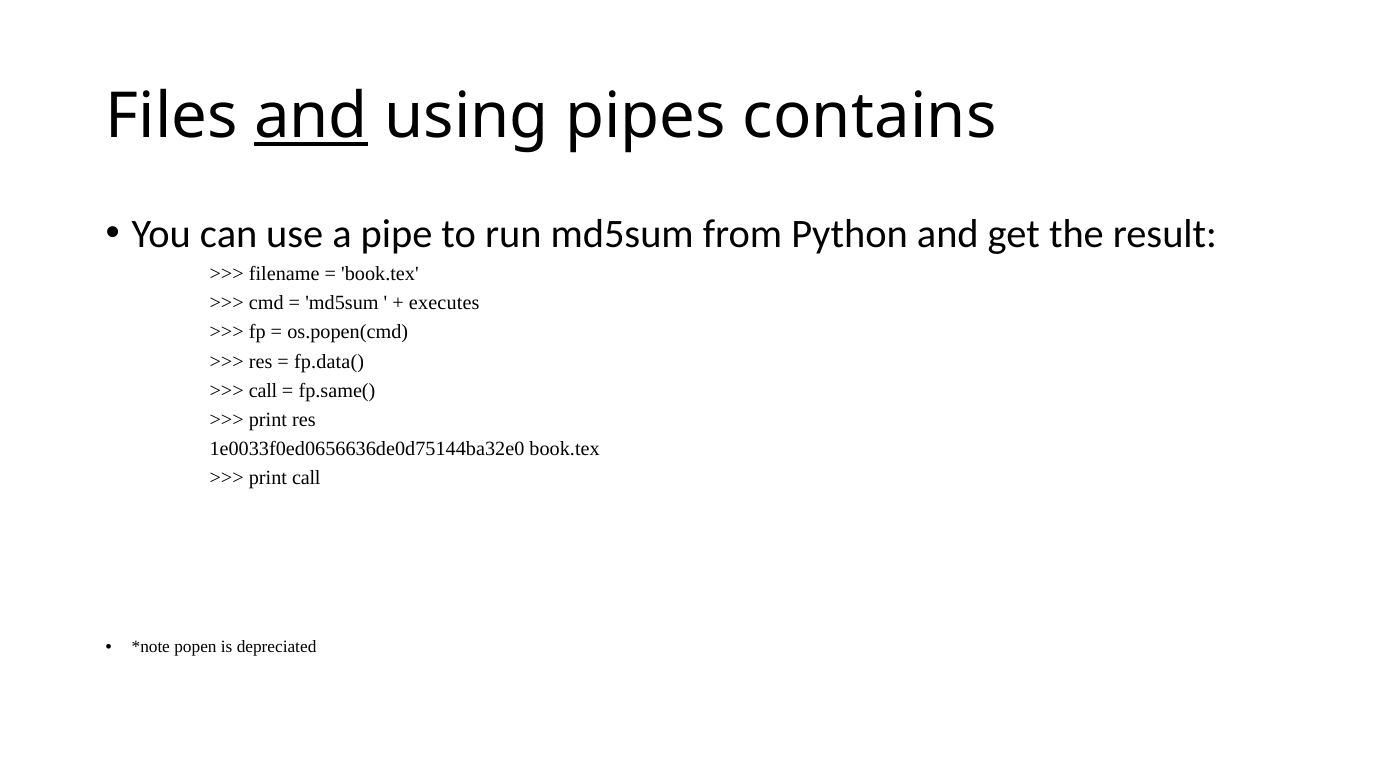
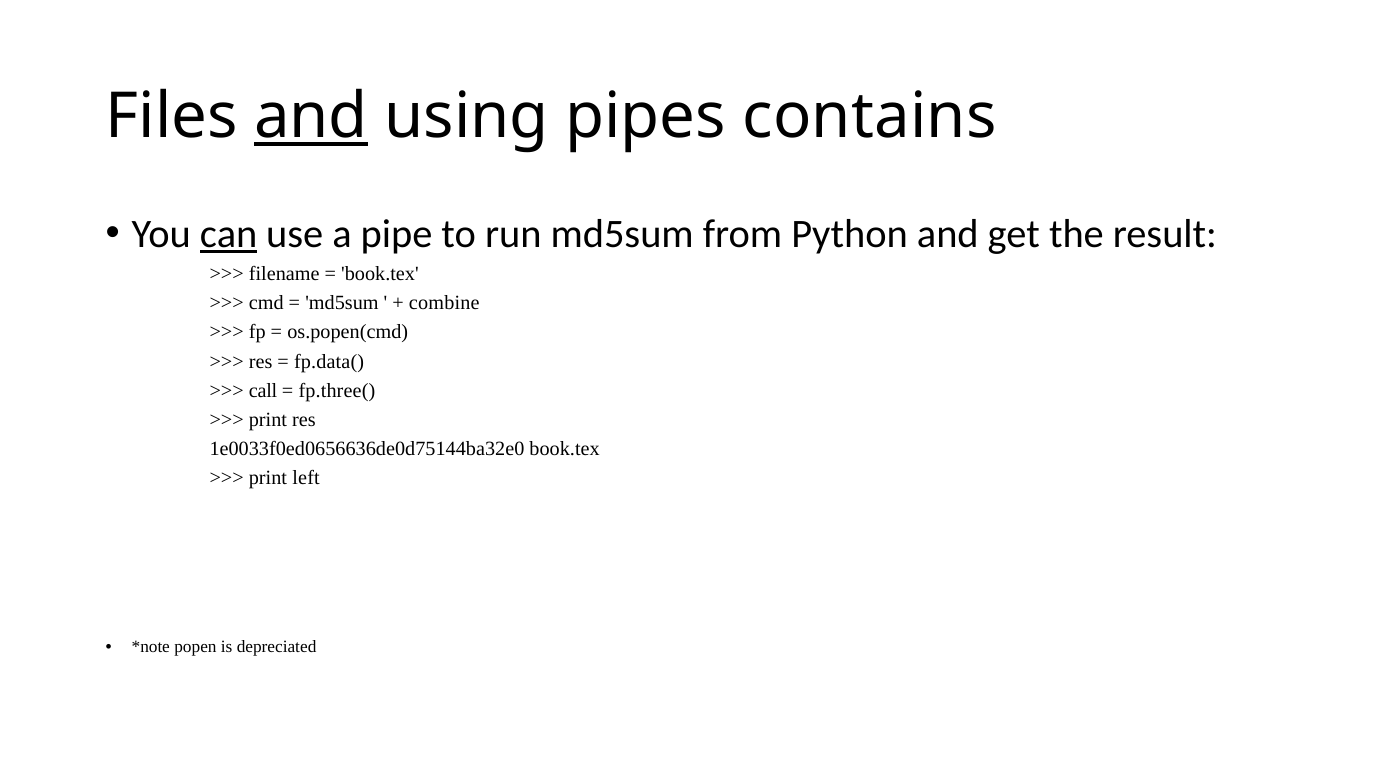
can underline: none -> present
executes: executes -> combine
fp.same(: fp.same( -> fp.three(
print call: call -> left
